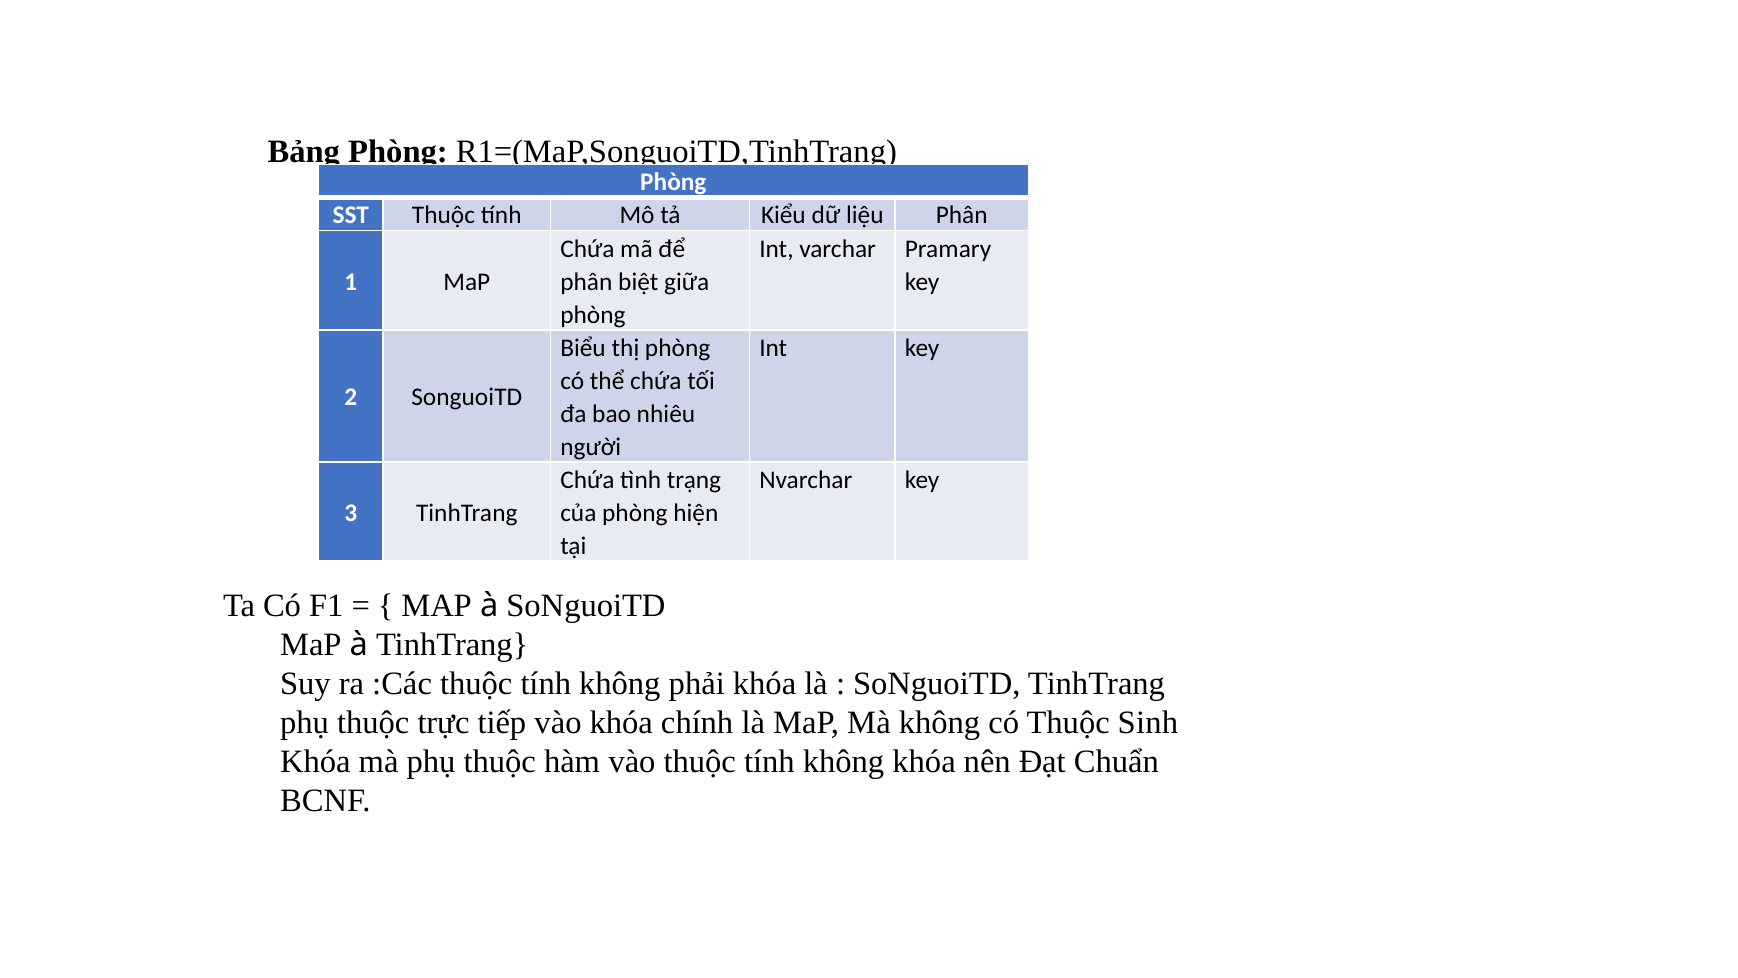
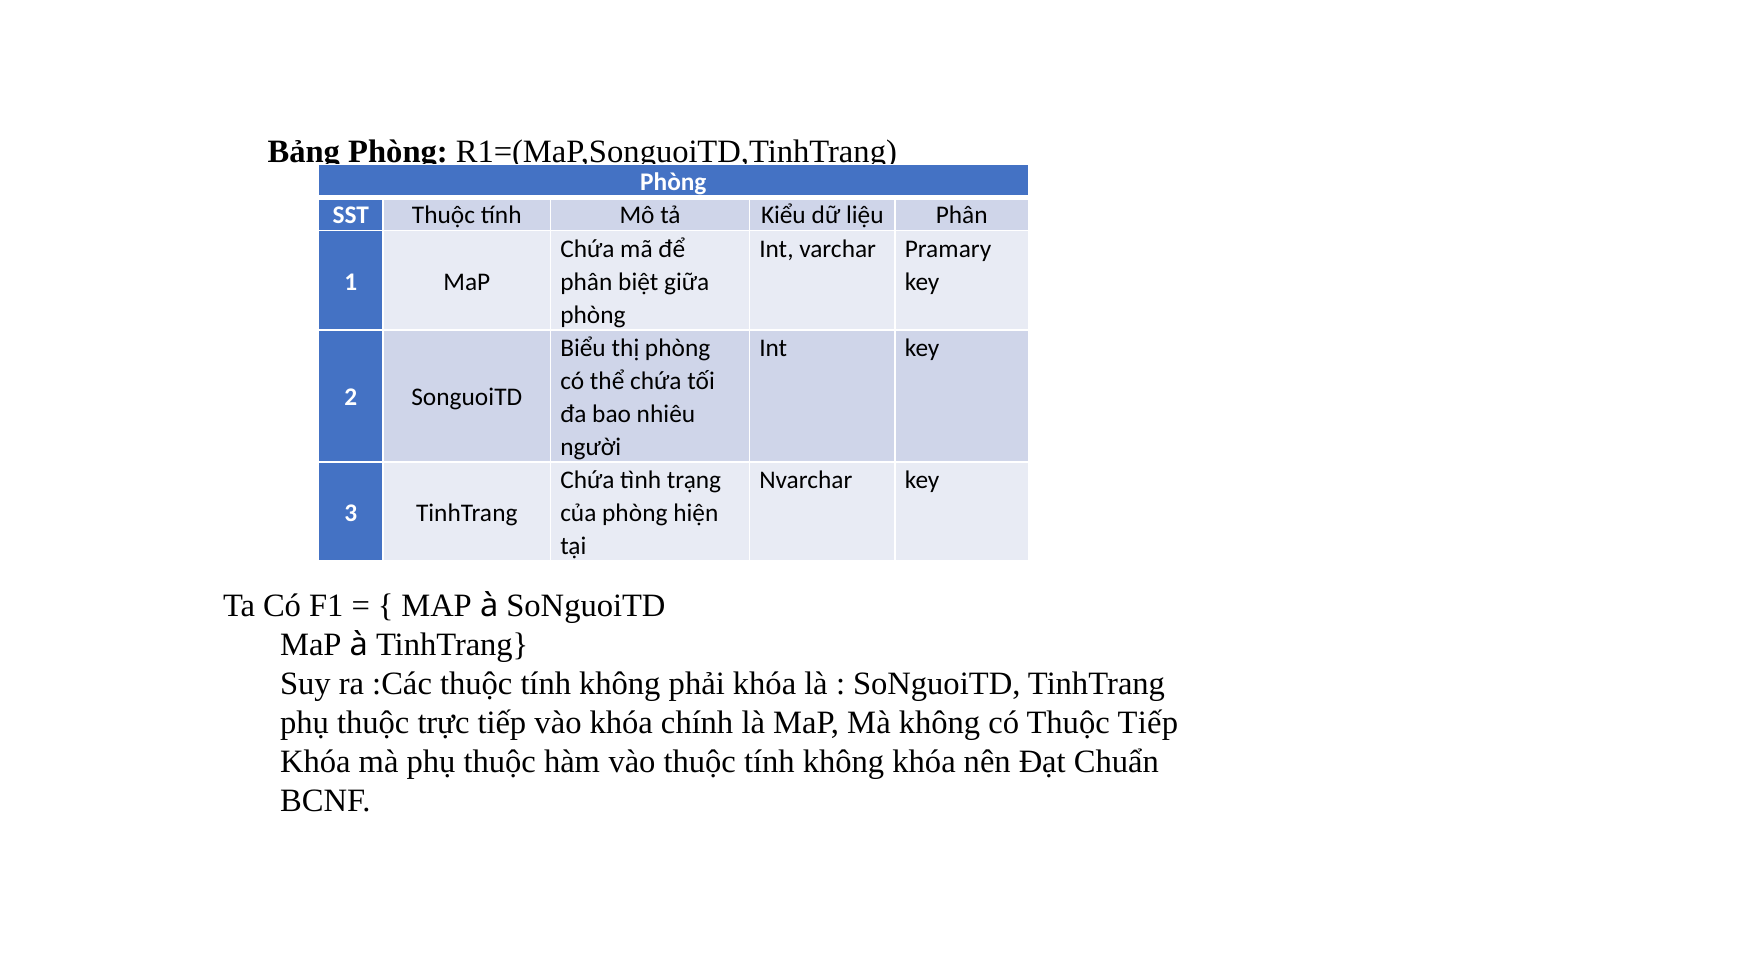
Thuộc Sinh: Sinh -> Tiếp
